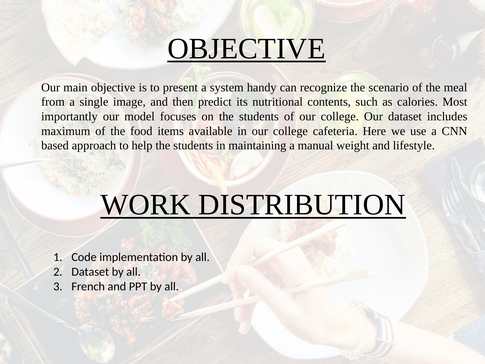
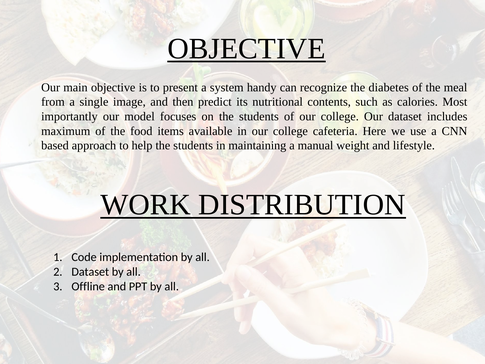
scenario: scenario -> diabetes
French: French -> Offline
